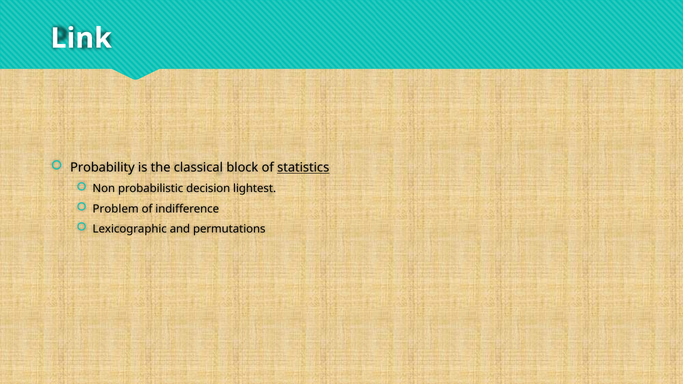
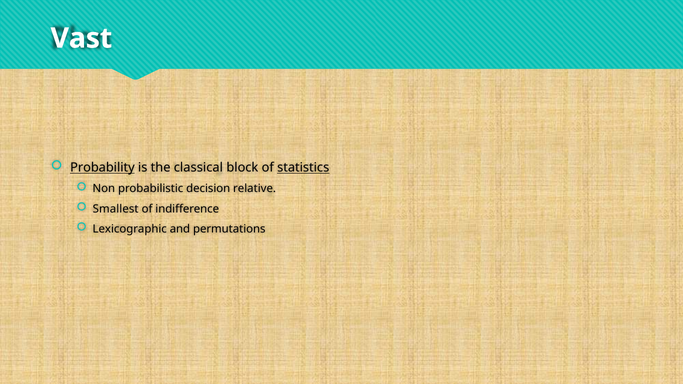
Link: Link -> Vast
Probability underline: none -> present
lightest: lightest -> relative
Problem: Problem -> Smallest
